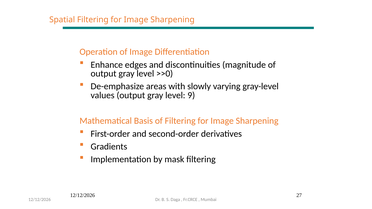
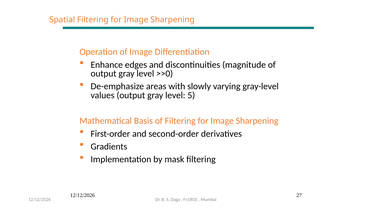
9: 9 -> 5
